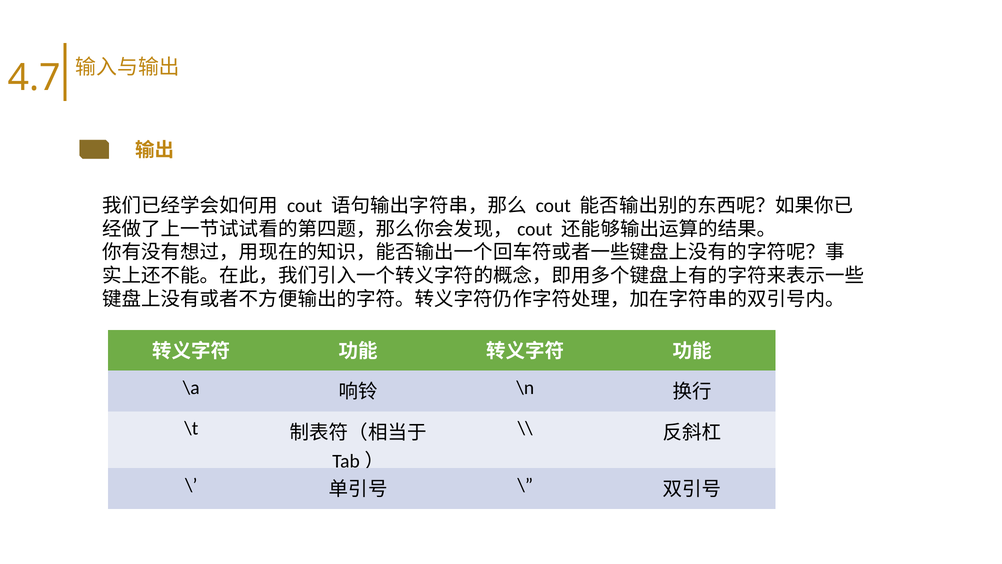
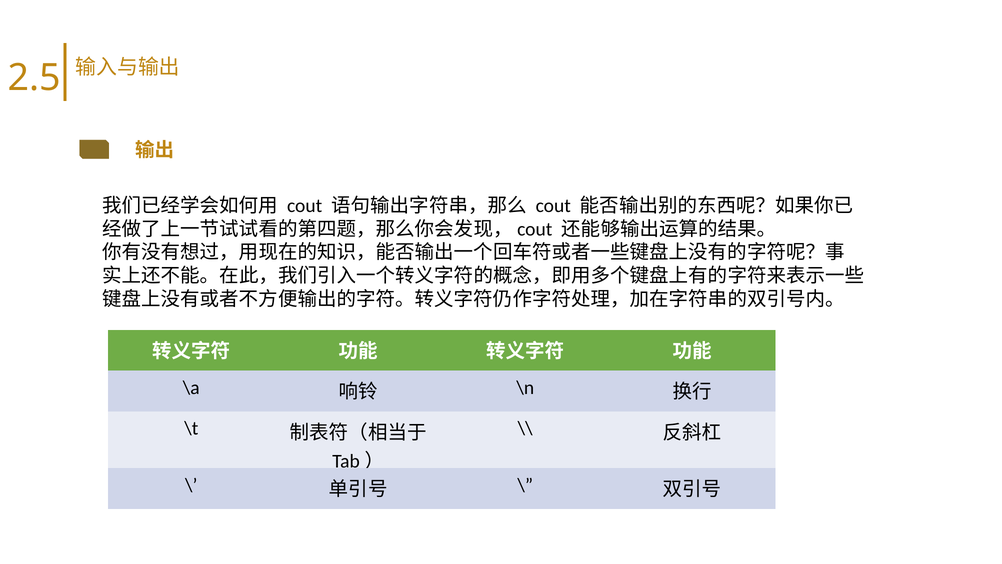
4.7: 4.7 -> 2.5
